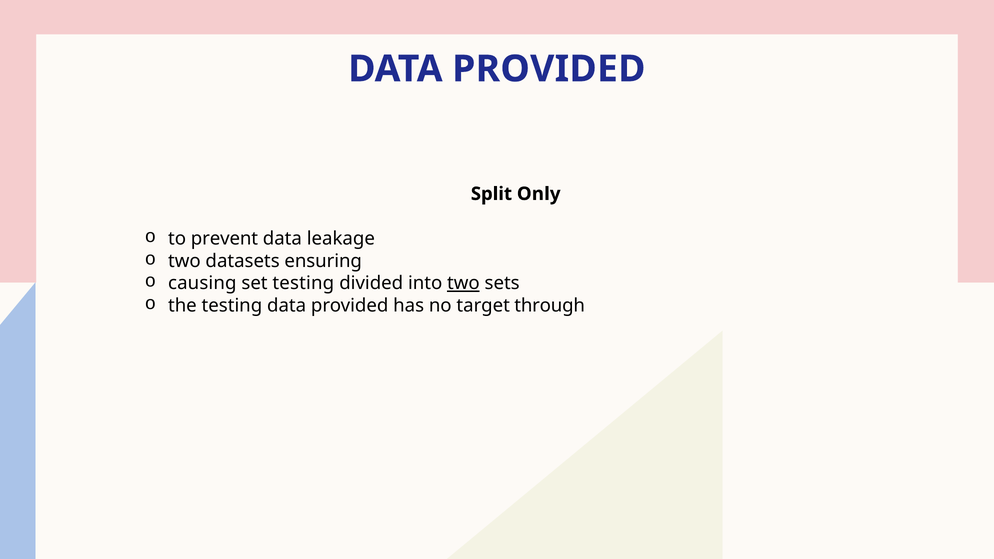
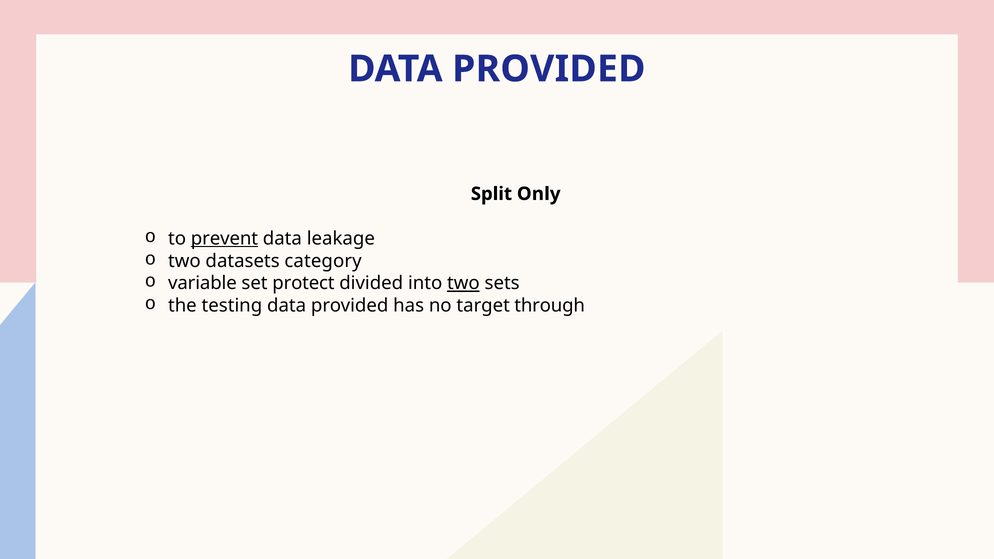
prevent underline: none -> present
ensuring: ensuring -> category
causing: causing -> variable
set testing: testing -> protect
